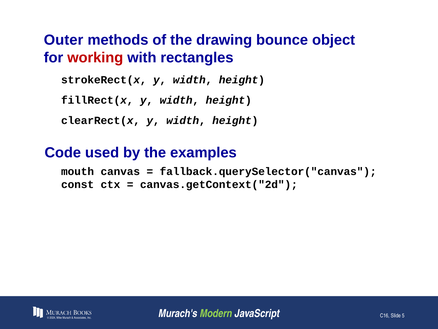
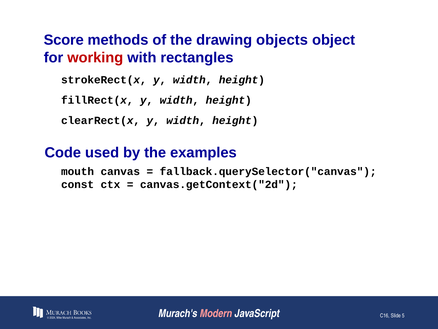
Outer: Outer -> Score
bounce: bounce -> objects
Modern colour: light green -> pink
